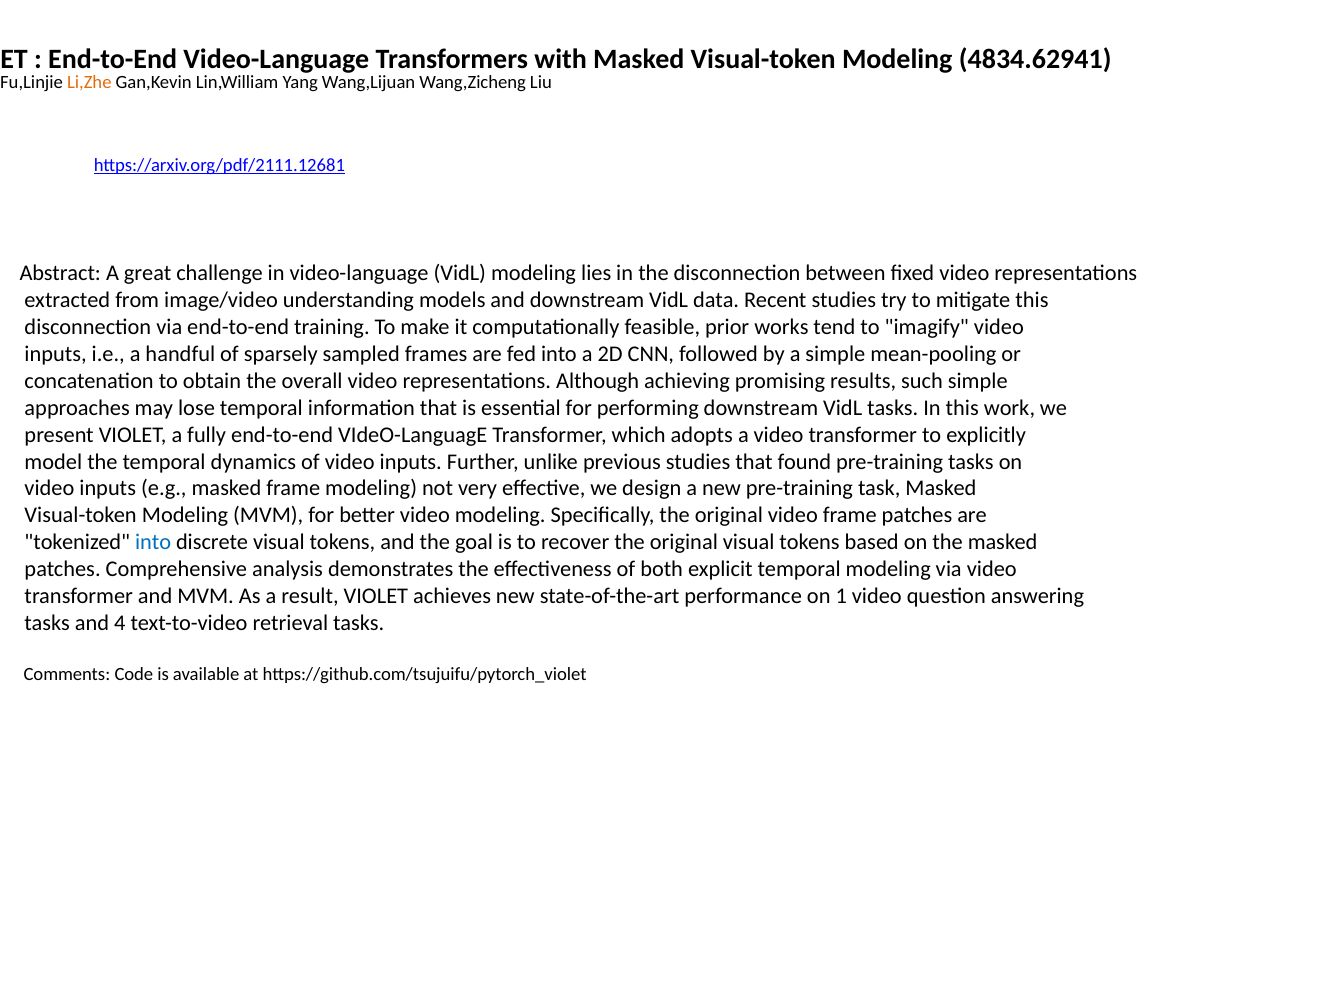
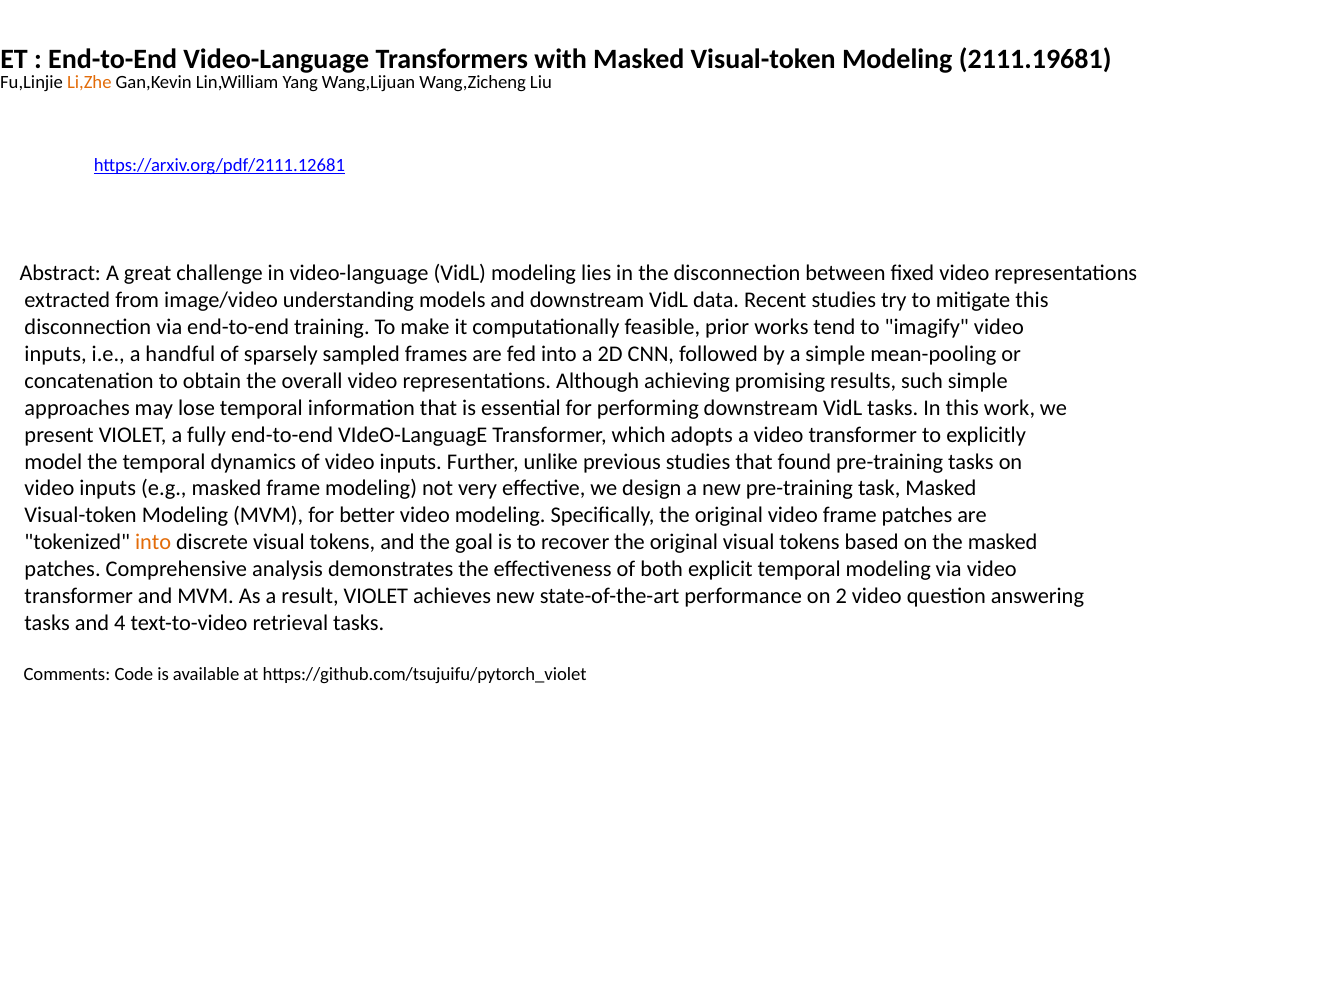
4834.62941: 4834.62941 -> 2111.19681
into at (153, 542) colour: blue -> orange
1: 1 -> 2
